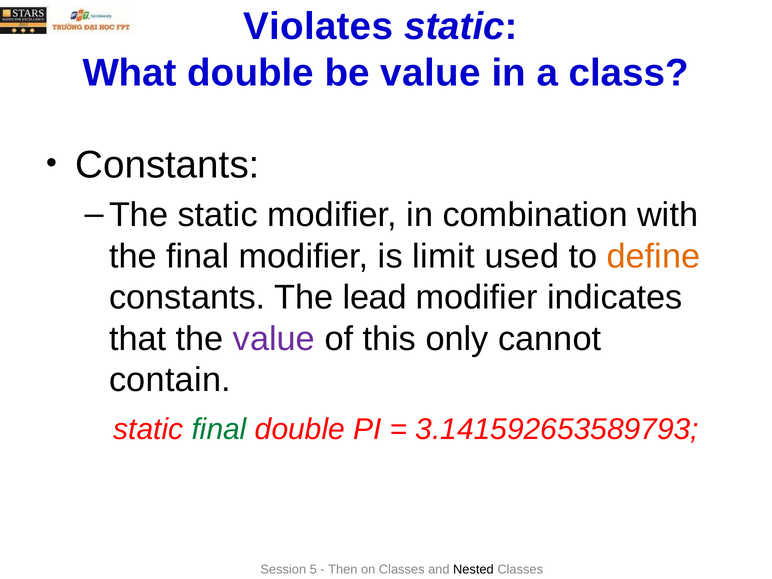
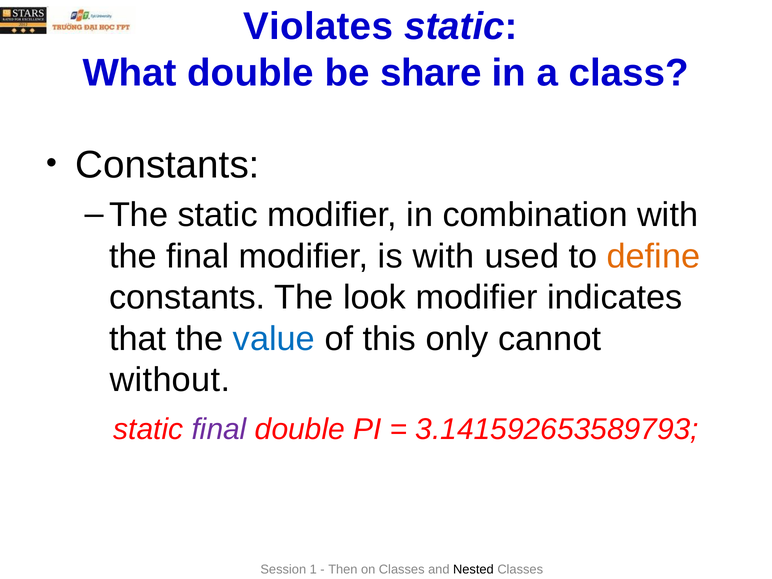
be value: value -> share
is limit: limit -> with
lead: lead -> look
value at (274, 339) colour: purple -> blue
contain: contain -> without
final at (219, 429) colour: green -> purple
5: 5 -> 1
